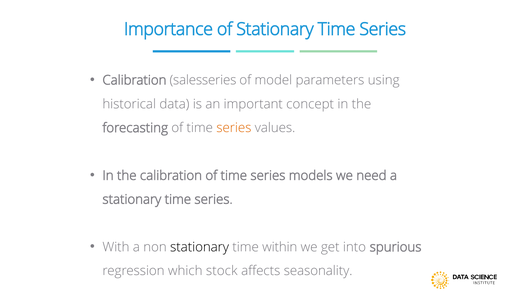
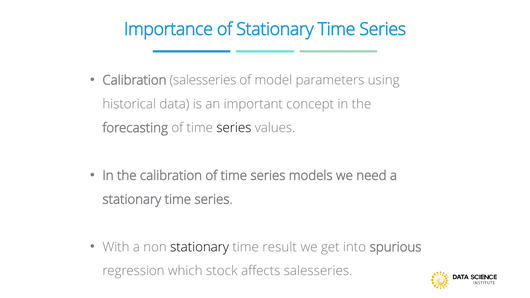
series at (234, 128) colour: orange -> black
within: within -> result
affects seasonality: seasonality -> salesseries
